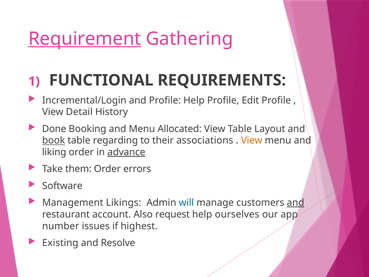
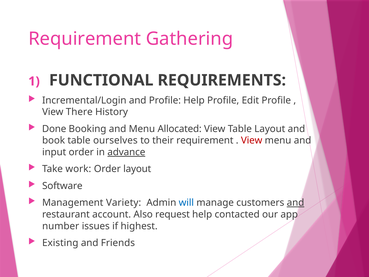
Requirement at (85, 39) underline: present -> none
Detail: Detail -> There
book underline: present -> none
regarding: regarding -> ourselves
their associations: associations -> requirement
View at (252, 140) colour: orange -> red
liking: liking -> input
them: them -> work
Order errors: errors -> layout
Likings: Likings -> Variety
ourselves: ourselves -> contacted
Resolve: Resolve -> Friends
